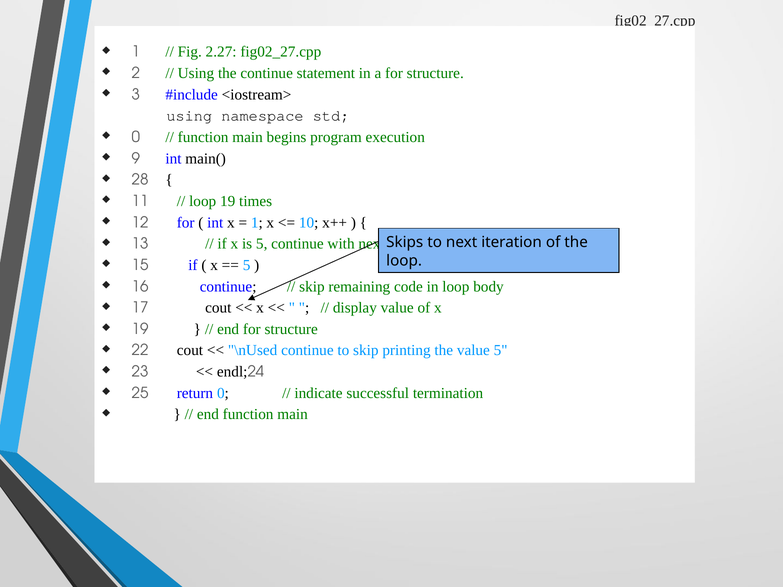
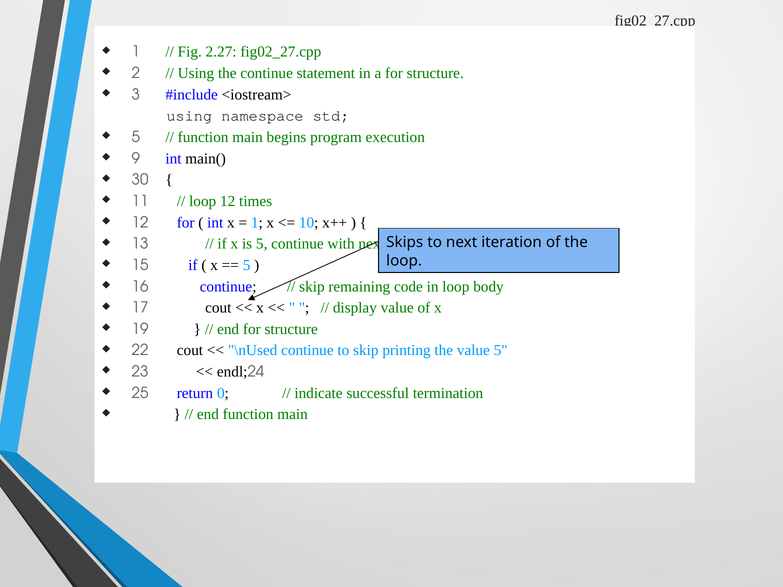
0 at (136, 137): 0 -> 5
28: 28 -> 30
loop 19: 19 -> 12
